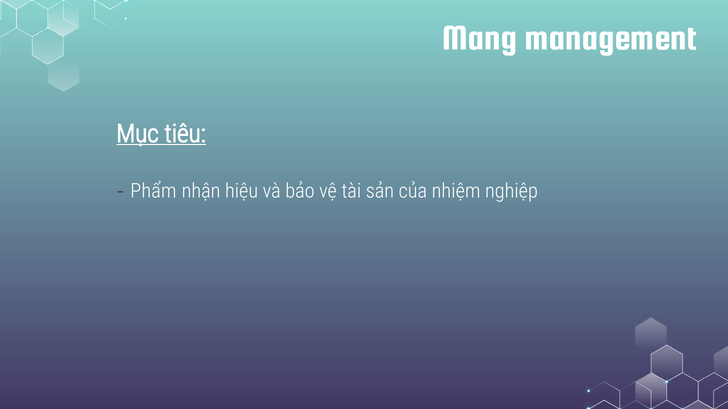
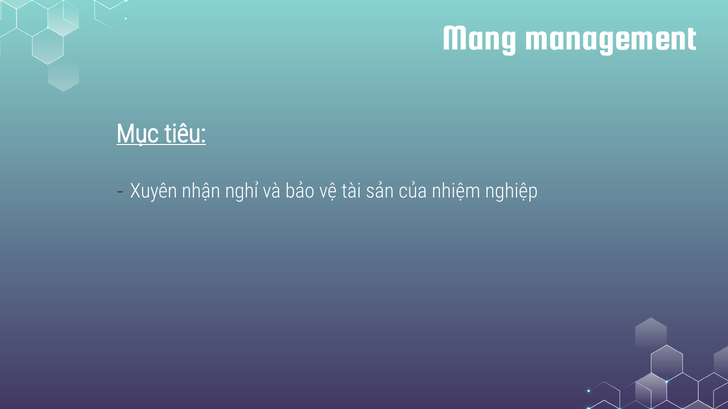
Phẩm: Phẩm -> Xuyên
hiệu: hiệu -> nghỉ
